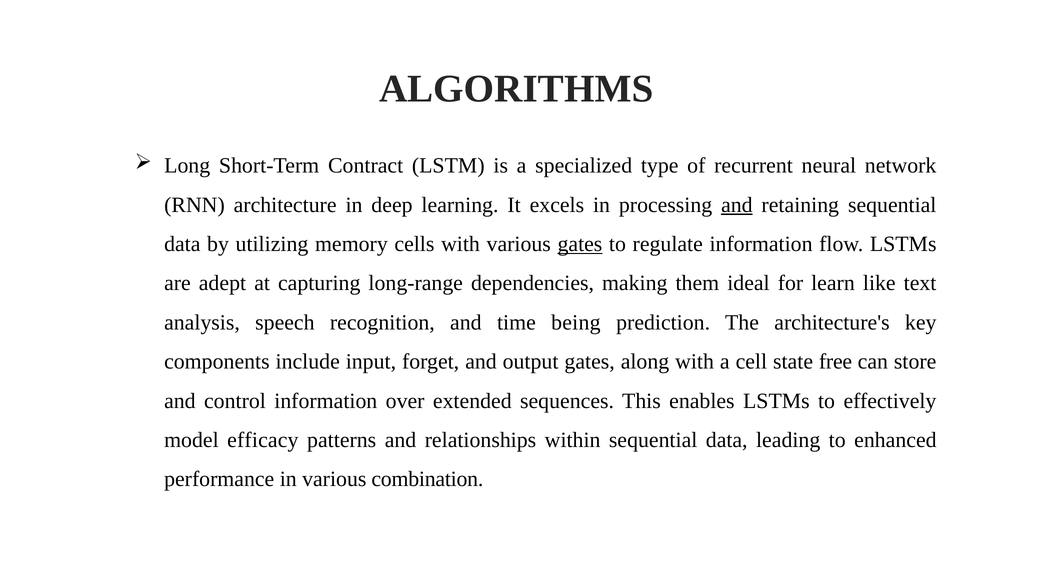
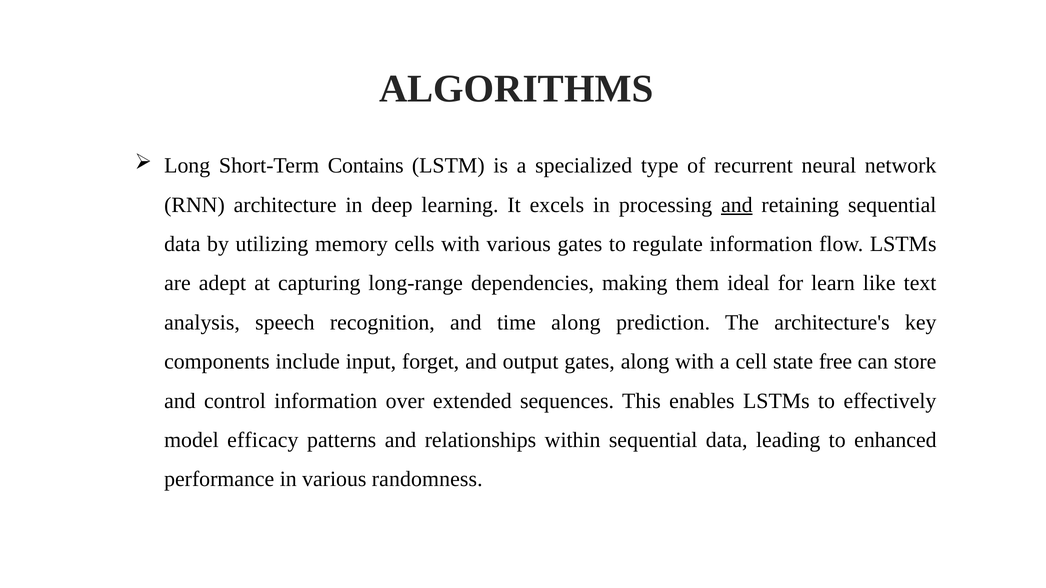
Contract: Contract -> Contains
gates at (580, 244) underline: present -> none
time being: being -> along
combination: combination -> randomness
